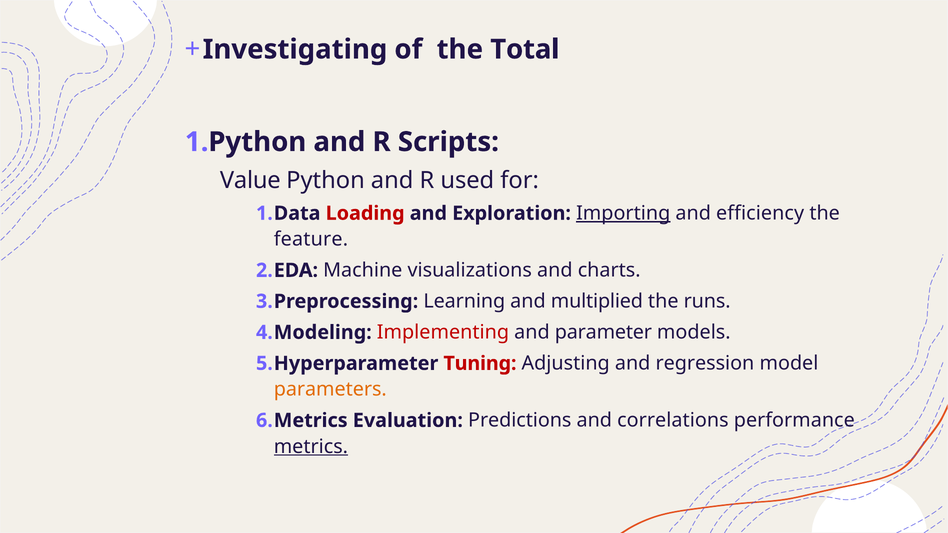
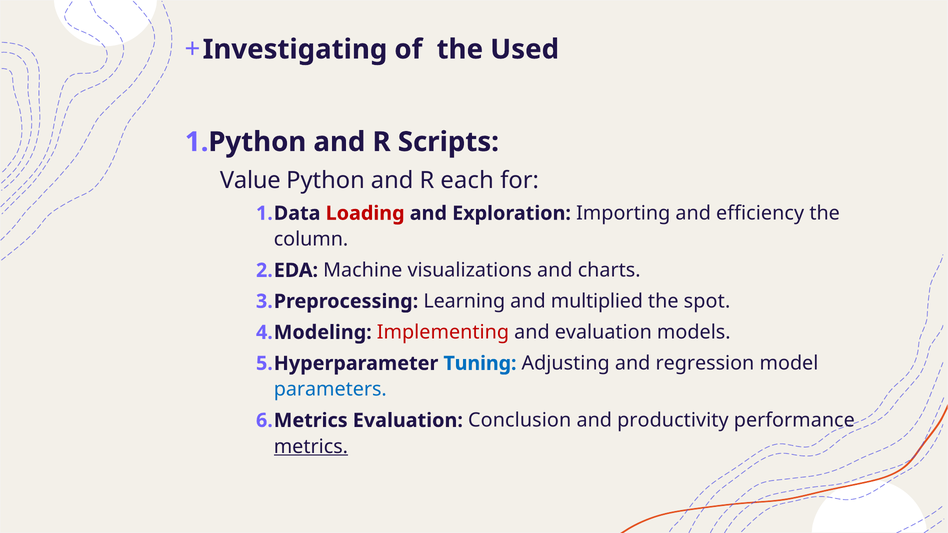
Total: Total -> Used
used: used -> each
Importing underline: present -> none
feature: feature -> column
runs: runs -> spot
and parameter: parameter -> evaluation
Tuning colour: red -> blue
parameters colour: orange -> blue
Predictions: Predictions -> Conclusion
correlations: correlations -> productivity
